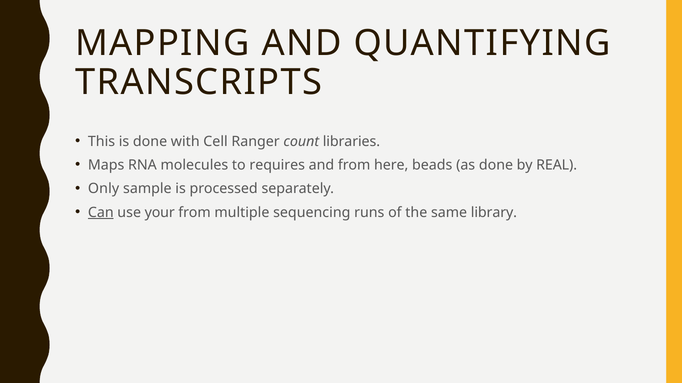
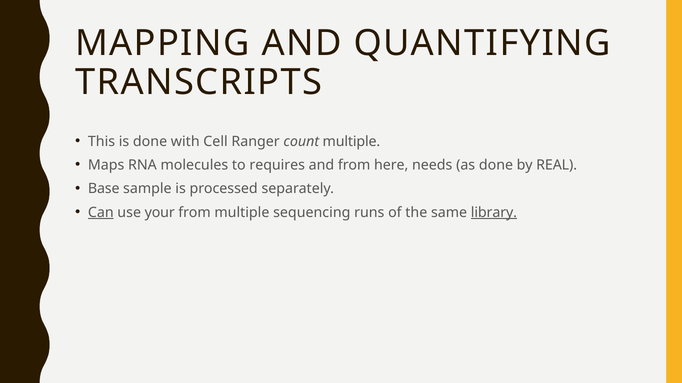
count libraries: libraries -> multiple
beads: beads -> needs
Only: Only -> Base
library underline: none -> present
